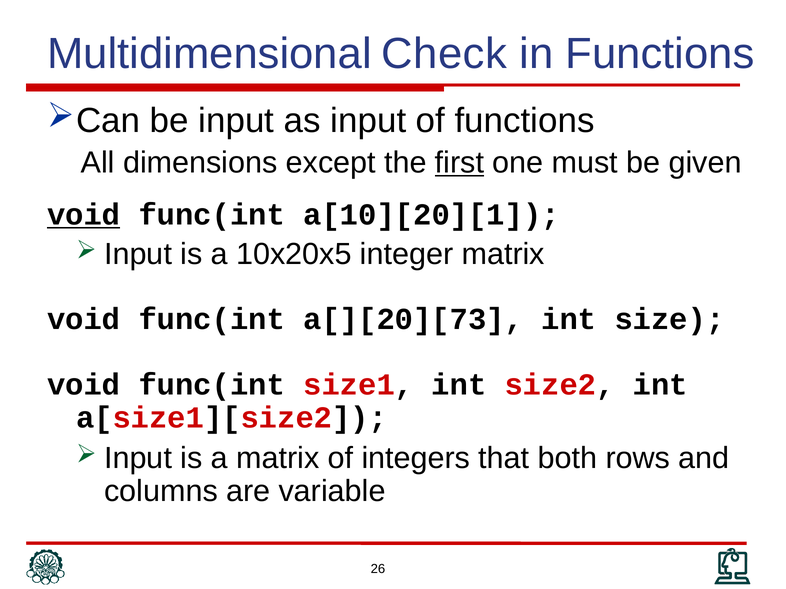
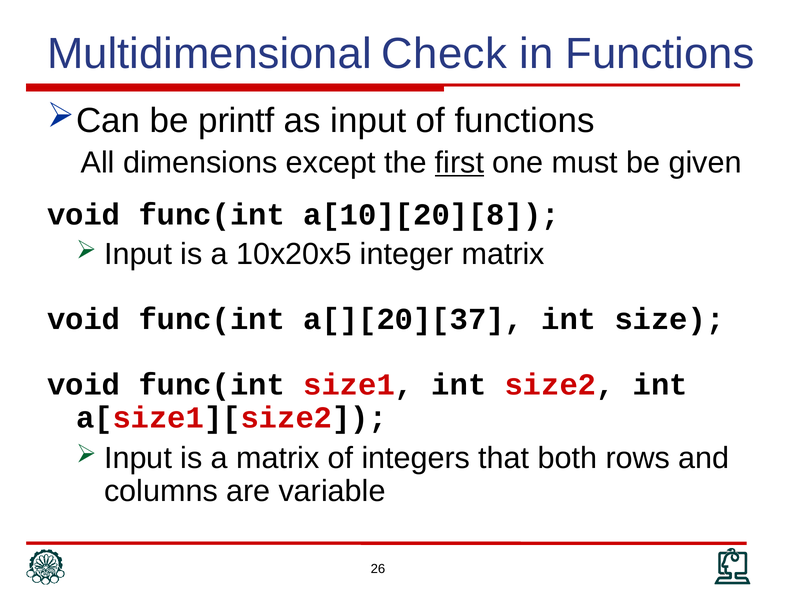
be input: input -> printf
void at (84, 215) underline: present -> none
a[10][20][1: a[10][20][1 -> a[10][20][8
a[][20][73: a[][20][73 -> a[][20][37
